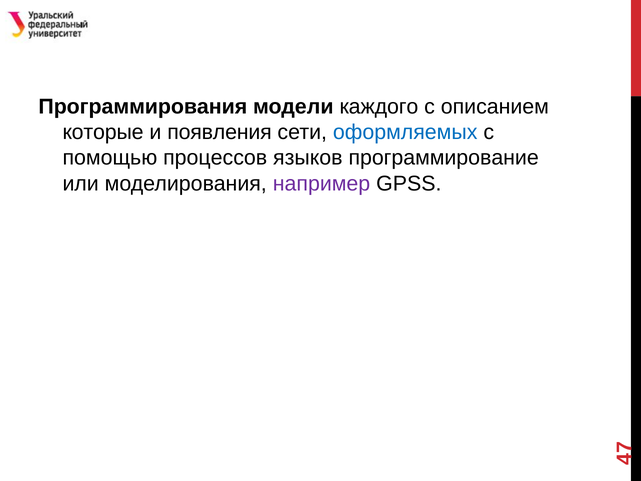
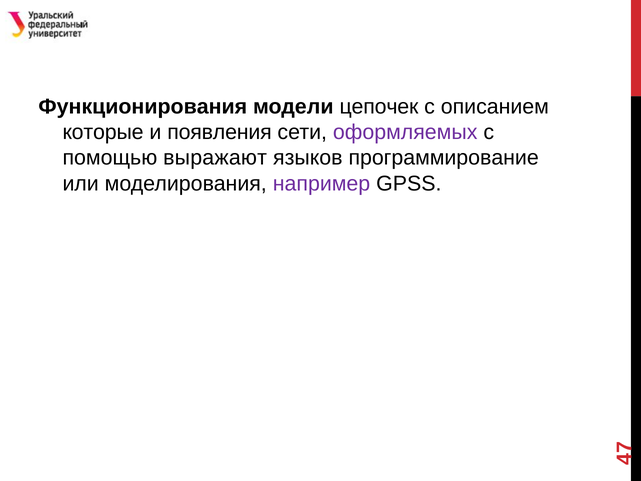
Программирования: Программирования -> Функционирования
каждого: каждого -> цепочек
оформляемых colour: blue -> purple
процессов: процессов -> выражают
